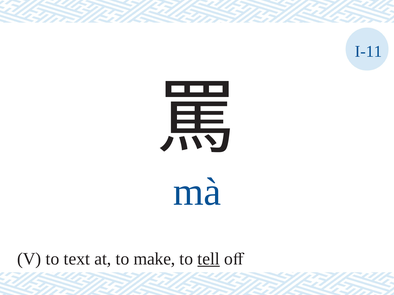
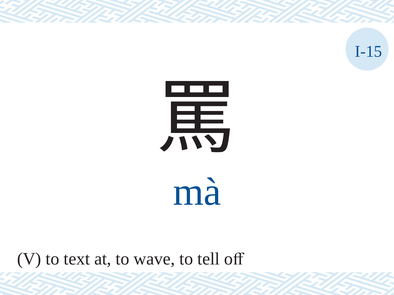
I-11: I-11 -> I-15
make: make -> wave
tell underline: present -> none
